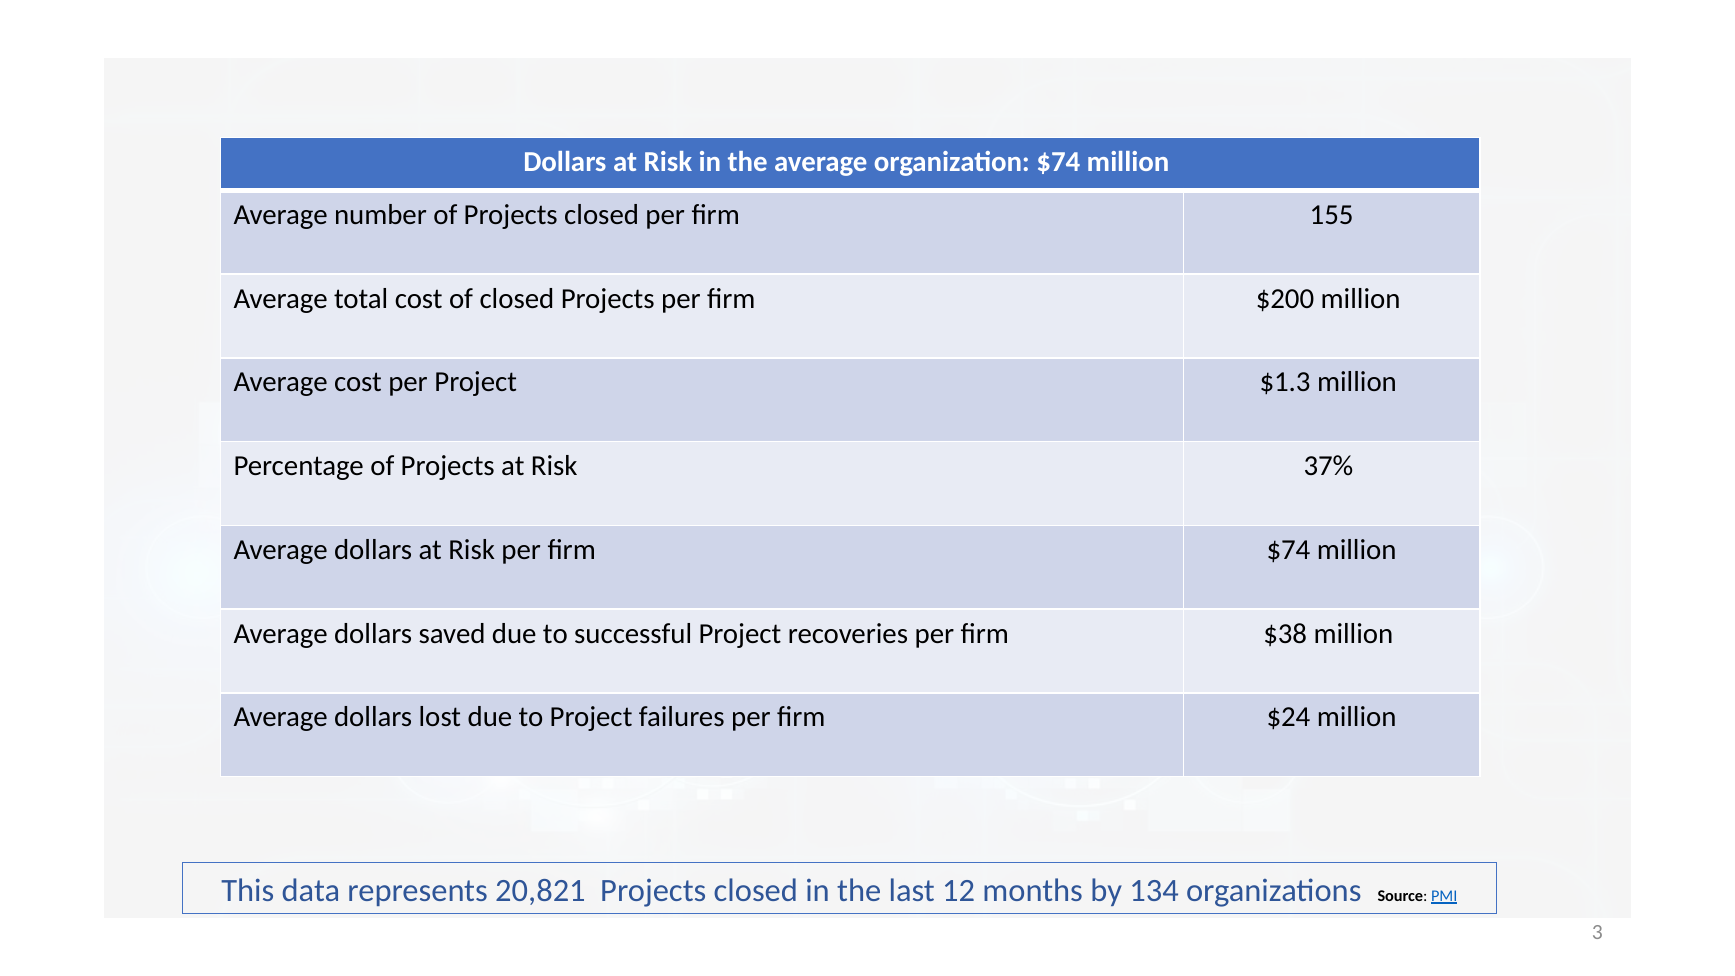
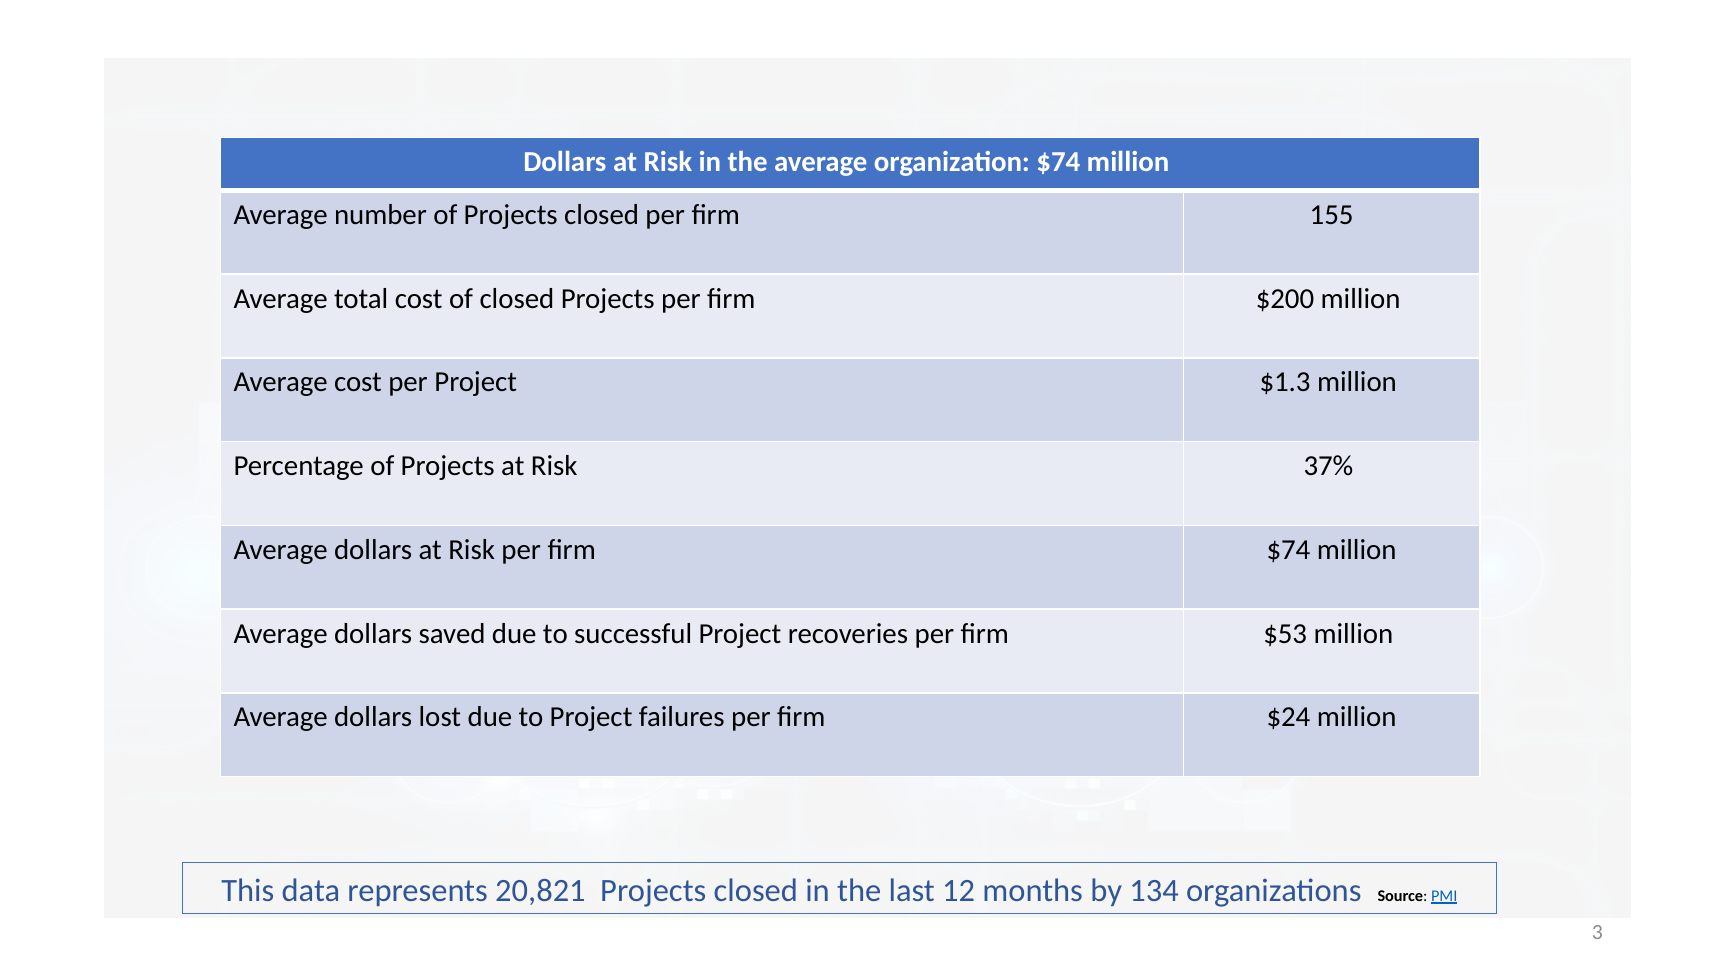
$38: $38 -> $53
